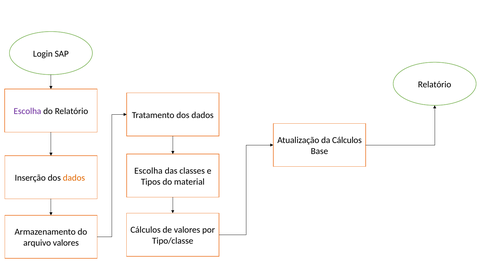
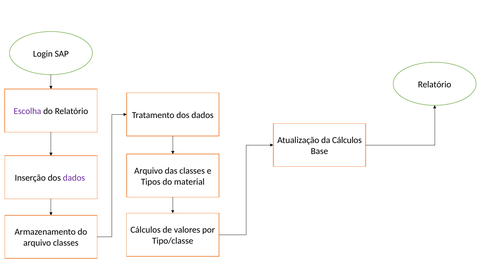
Escolha at (148, 171): Escolha -> Arquivo
dados at (74, 178) colour: orange -> purple
arquivo valores: valores -> classes
